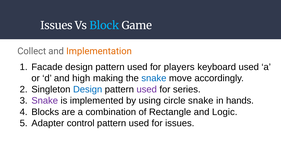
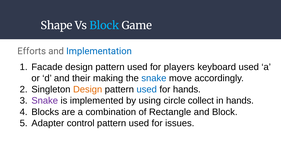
Issues at (56, 26): Issues -> Shape
Collect: Collect -> Efforts
Implementation colour: orange -> blue
high: high -> their
Design at (88, 90) colour: blue -> orange
used at (147, 90) colour: purple -> blue
for series: series -> hands
circle snake: snake -> collect
and Logic: Logic -> Block
